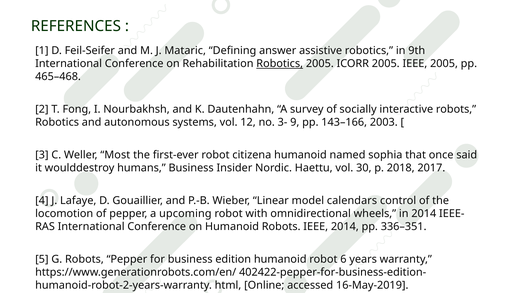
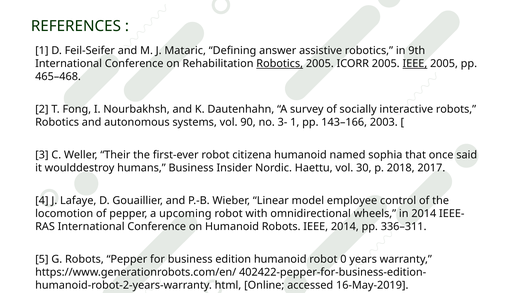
IEEE at (415, 64) underline: none -> present
12: 12 -> 90
3- 9: 9 -> 1
Most: Most -> Their
calendars: calendars -> employee
336–351: 336–351 -> 336–311
6: 6 -> 0
